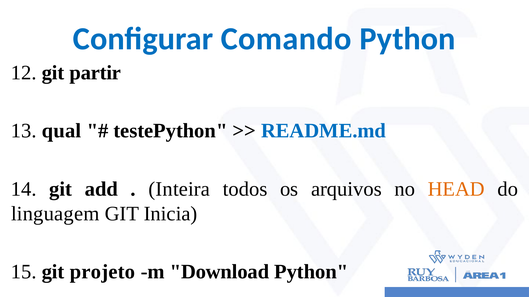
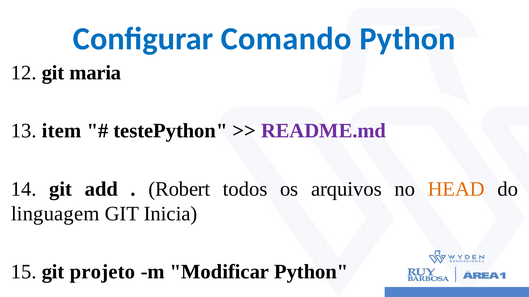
partir: partir -> maria
qual: qual -> item
README.md colour: blue -> purple
Inteira: Inteira -> Robert
Download: Download -> Modificar
